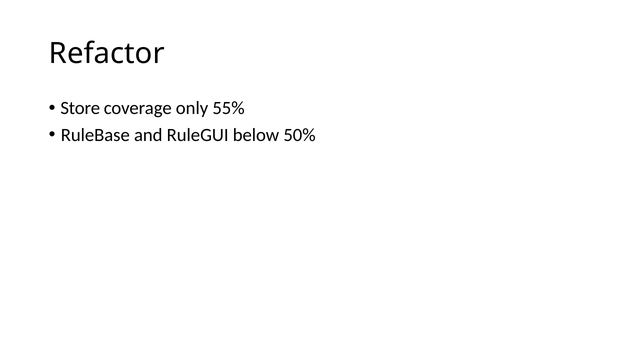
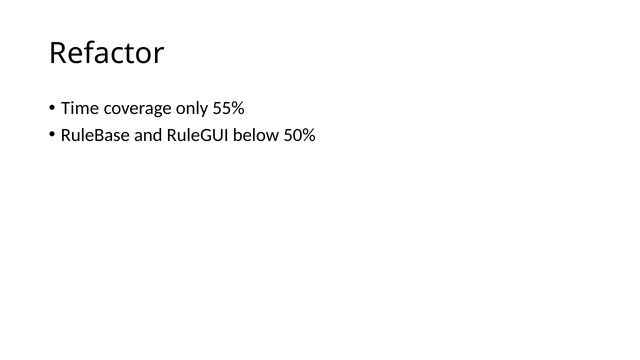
Store: Store -> Time
